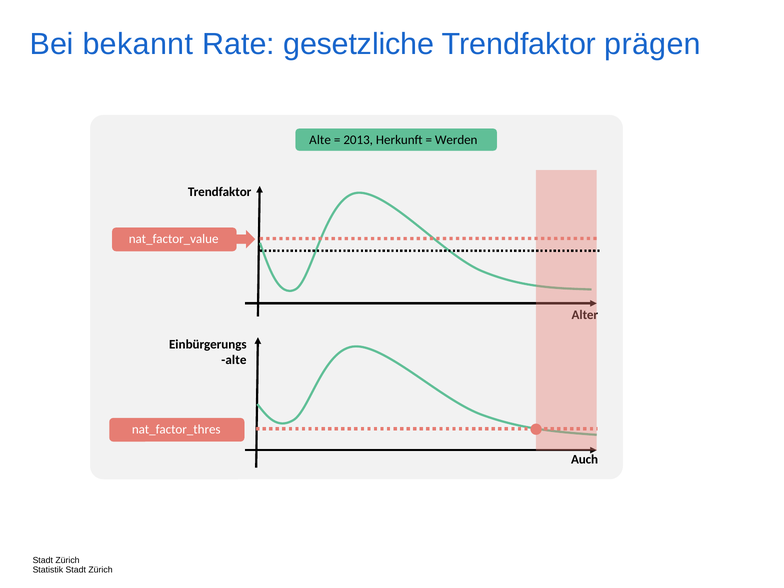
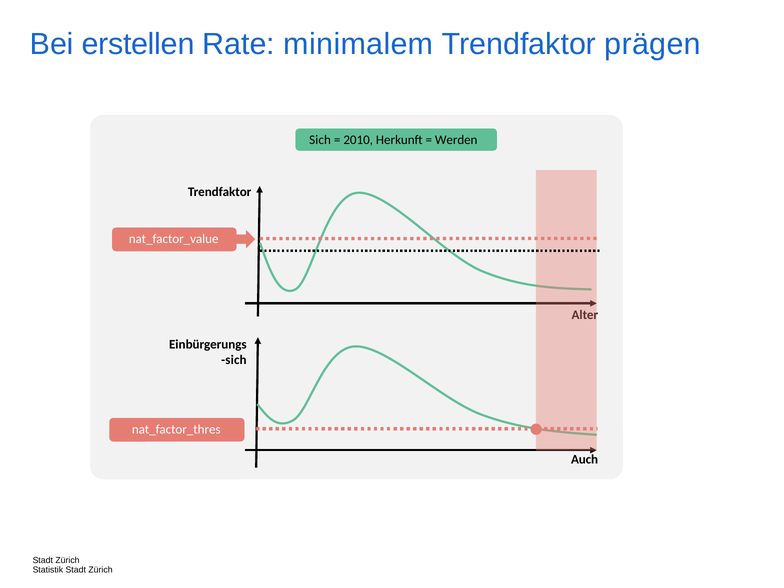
bekannt: bekannt -> erstellen
gesetzliche: gesetzliche -> minimalem
Alte at (320, 140): Alte -> Sich
2013: 2013 -> 2010
alte at (234, 360): alte -> sich
